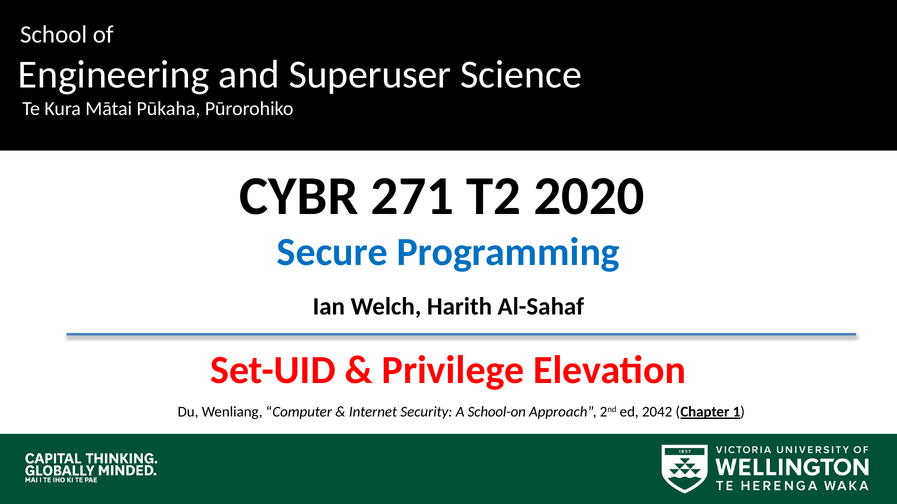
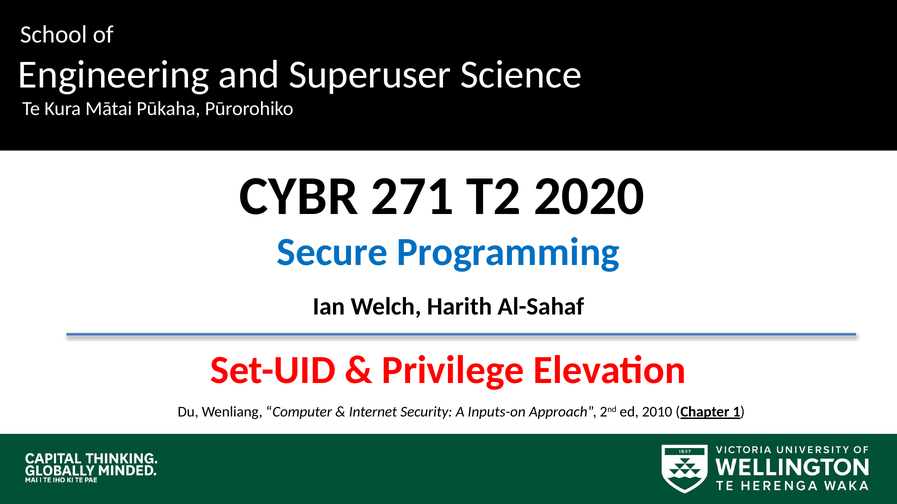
School-on: School-on -> Inputs-on
2042: 2042 -> 2010
